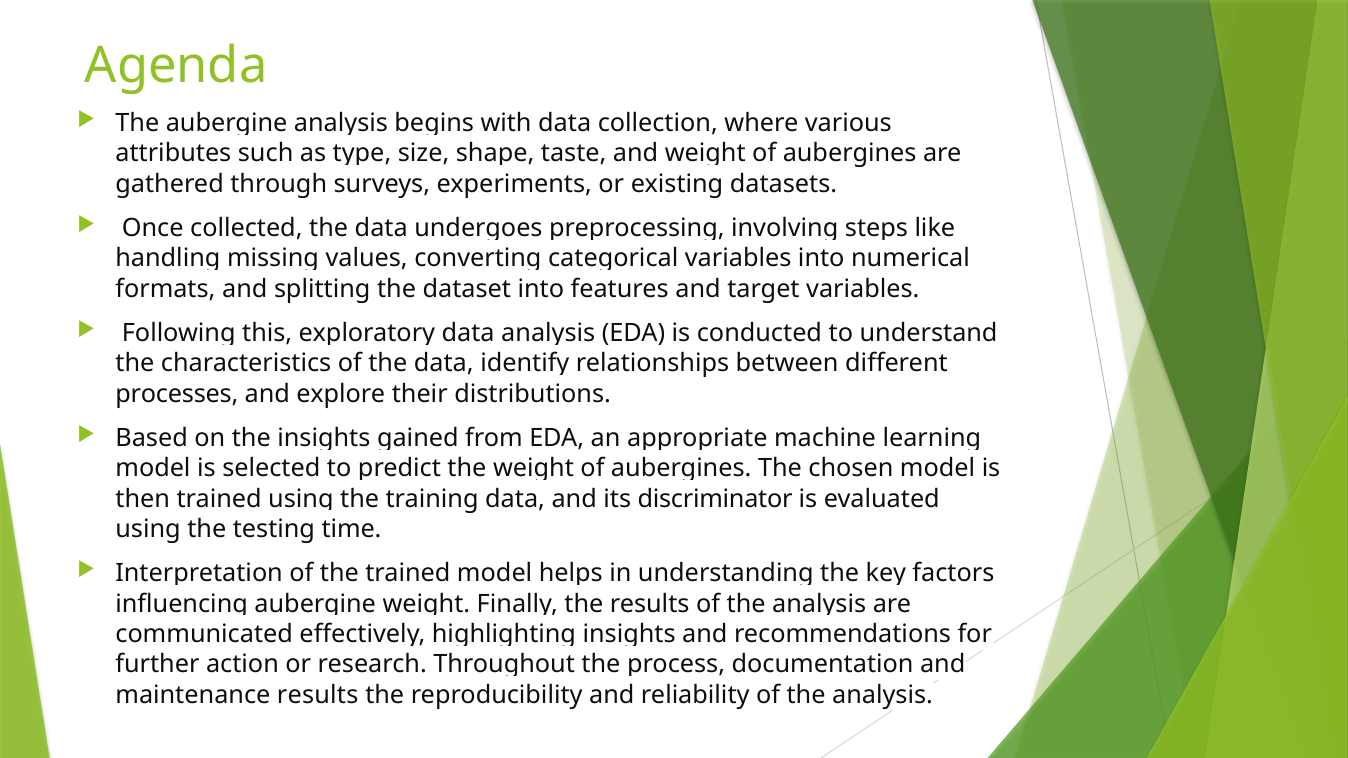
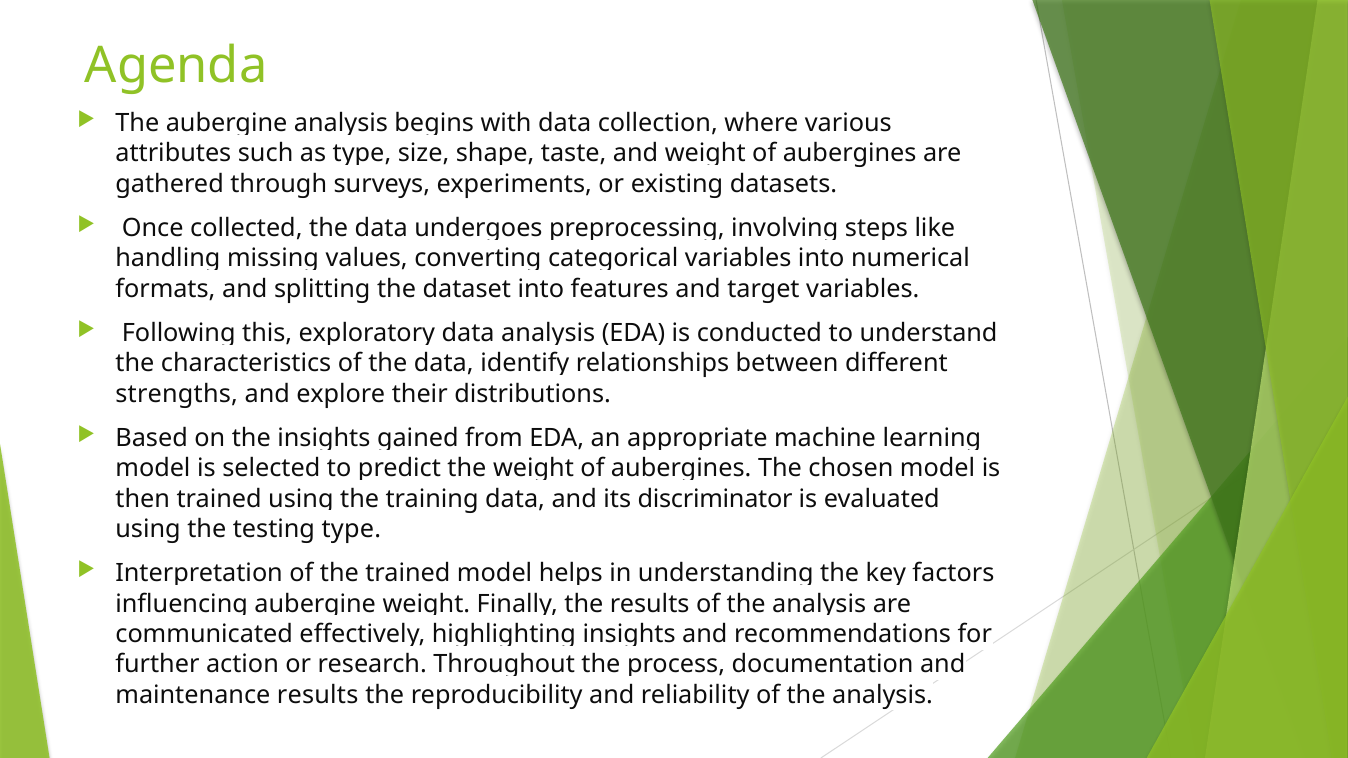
processes: processes -> strengths
testing time: time -> type
